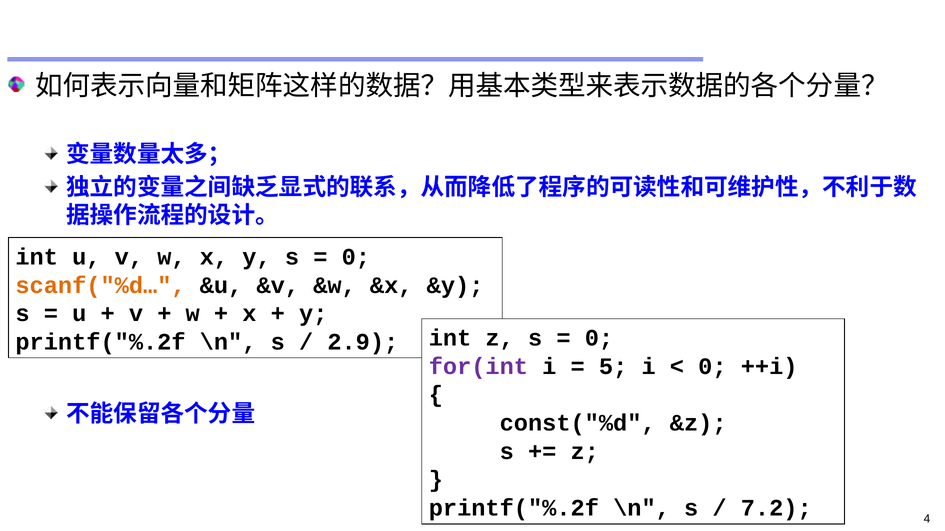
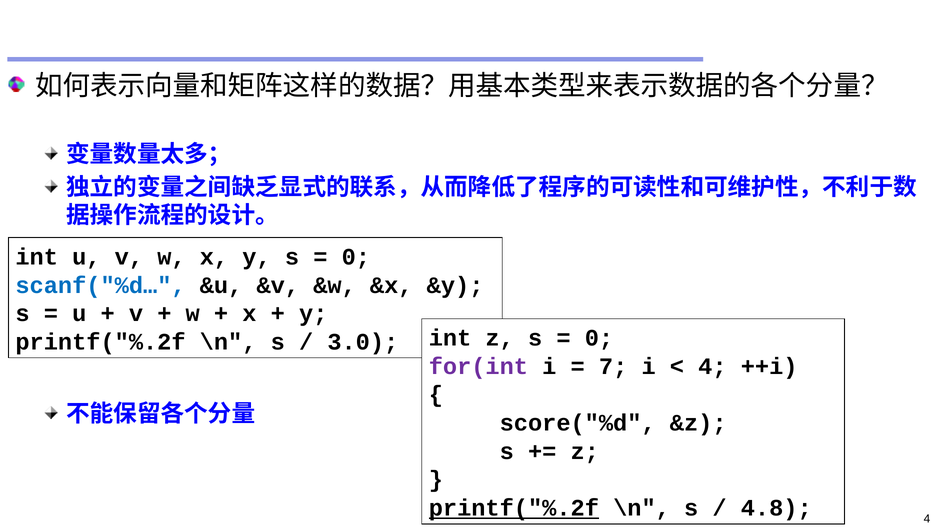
scanf("%d… colour: orange -> blue
2.9: 2.9 -> 3.0
5: 5 -> 7
0 at (712, 367): 0 -> 4
const("%d: const("%d -> score("%d
printf("%.2f at (514, 509) underline: none -> present
7.2: 7.2 -> 4.8
